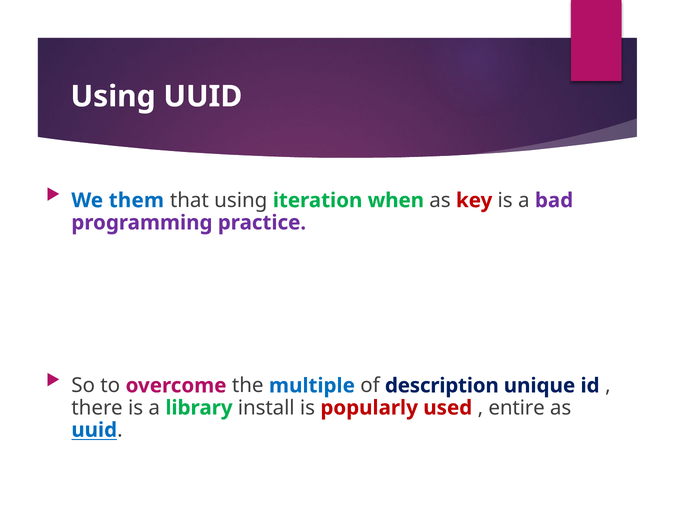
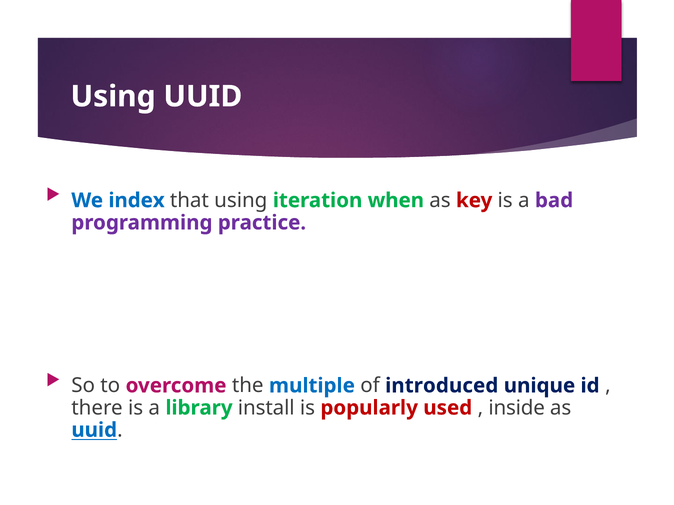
them: them -> index
description: description -> introduced
entire: entire -> inside
